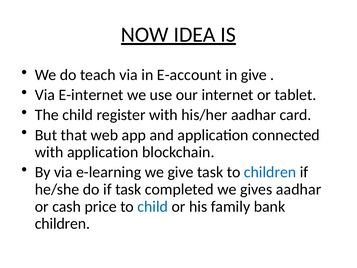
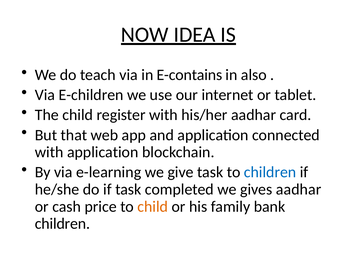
E-account: E-account -> E-contains
in give: give -> also
E-internet: E-internet -> E-children
child at (153, 206) colour: blue -> orange
